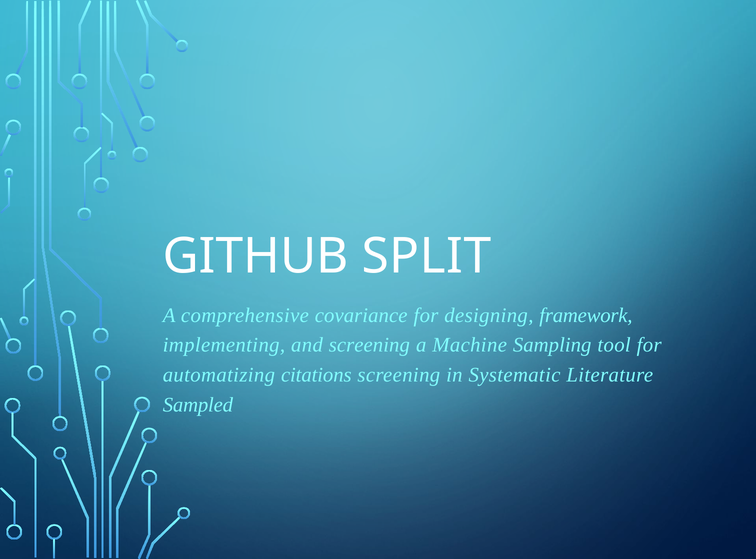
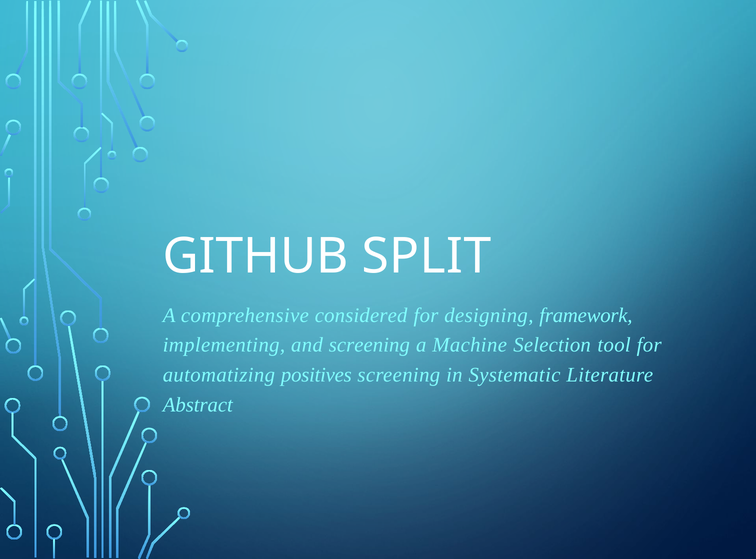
covariance: covariance -> considered
Sampling: Sampling -> Selection
citations: citations -> positives
Sampled: Sampled -> Abstract
